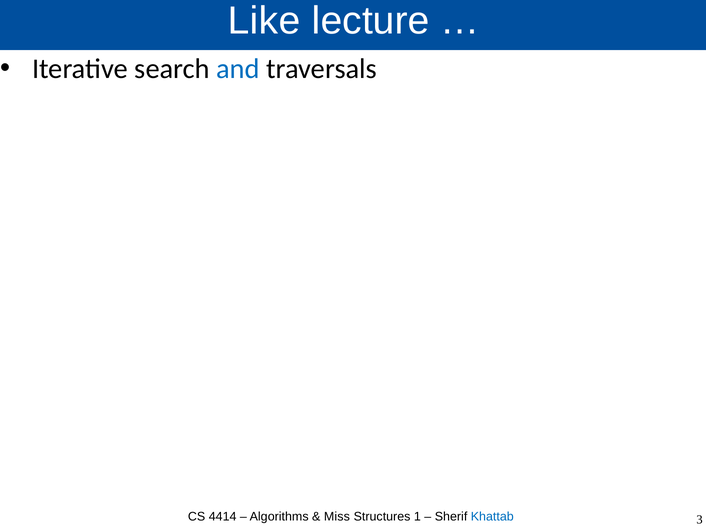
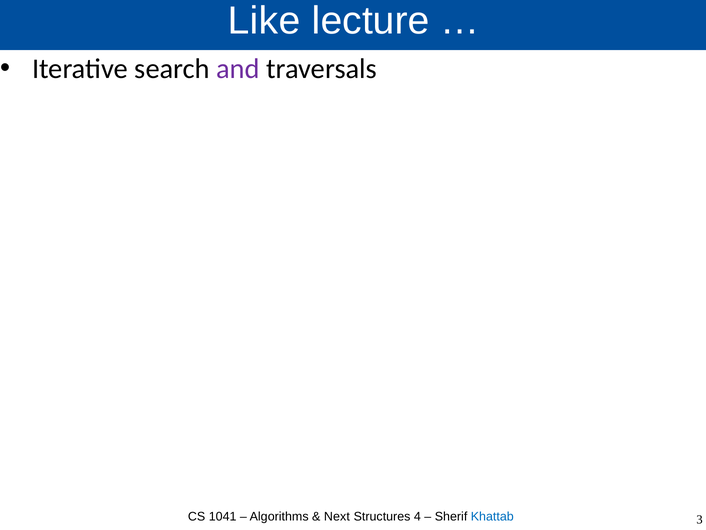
and colour: blue -> purple
4414: 4414 -> 1041
Miss: Miss -> Next
1: 1 -> 4
